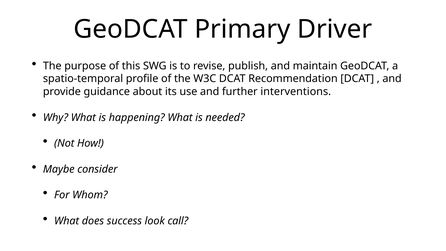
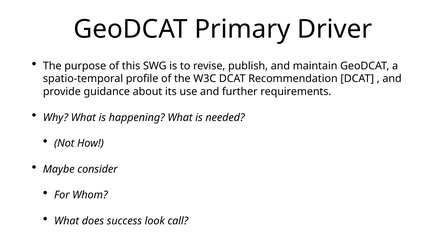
interventions: interventions -> requirements
